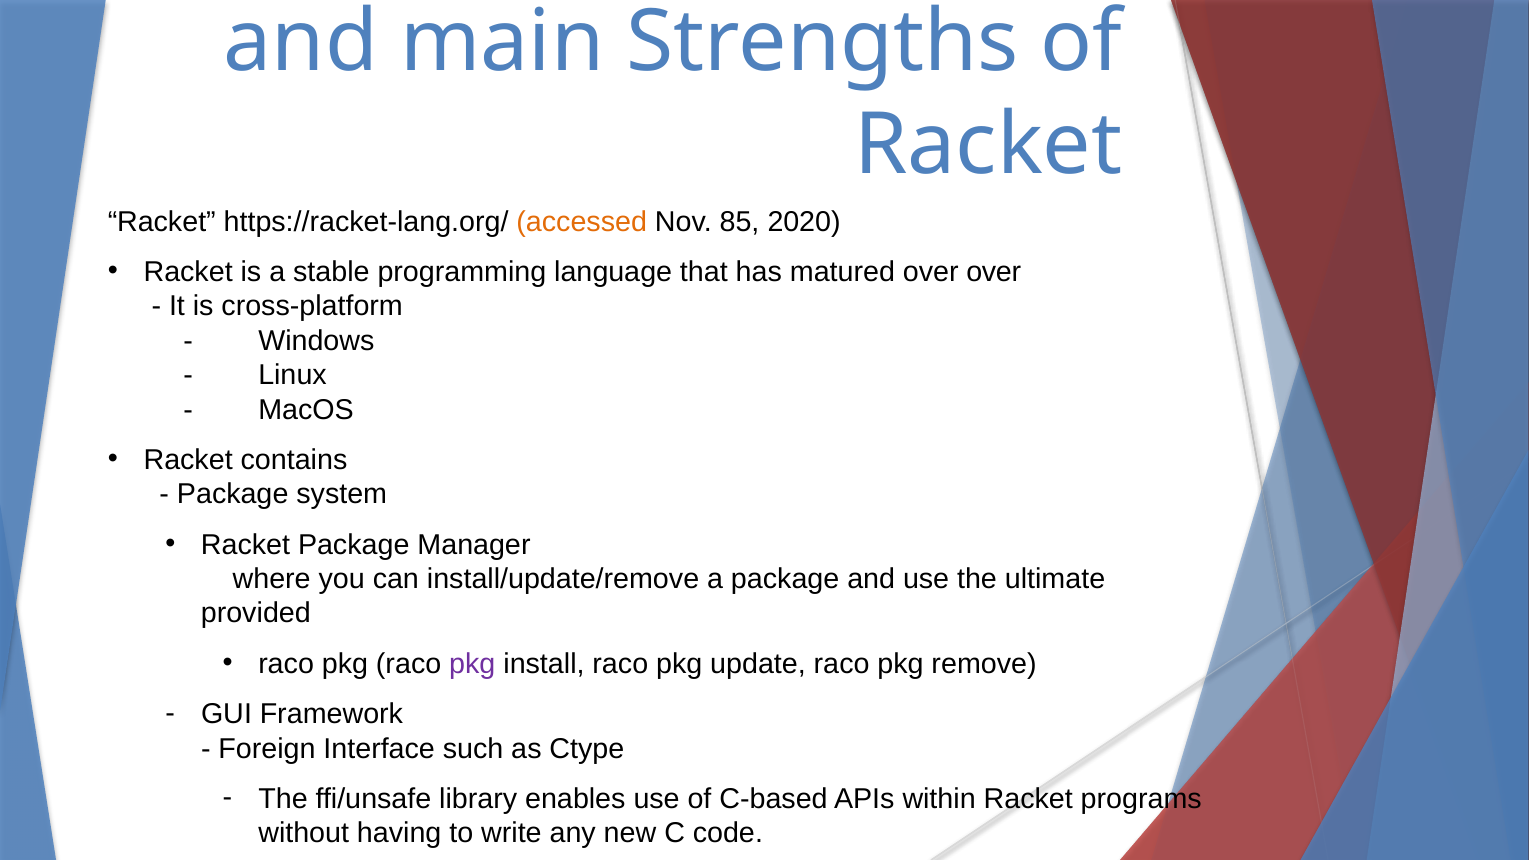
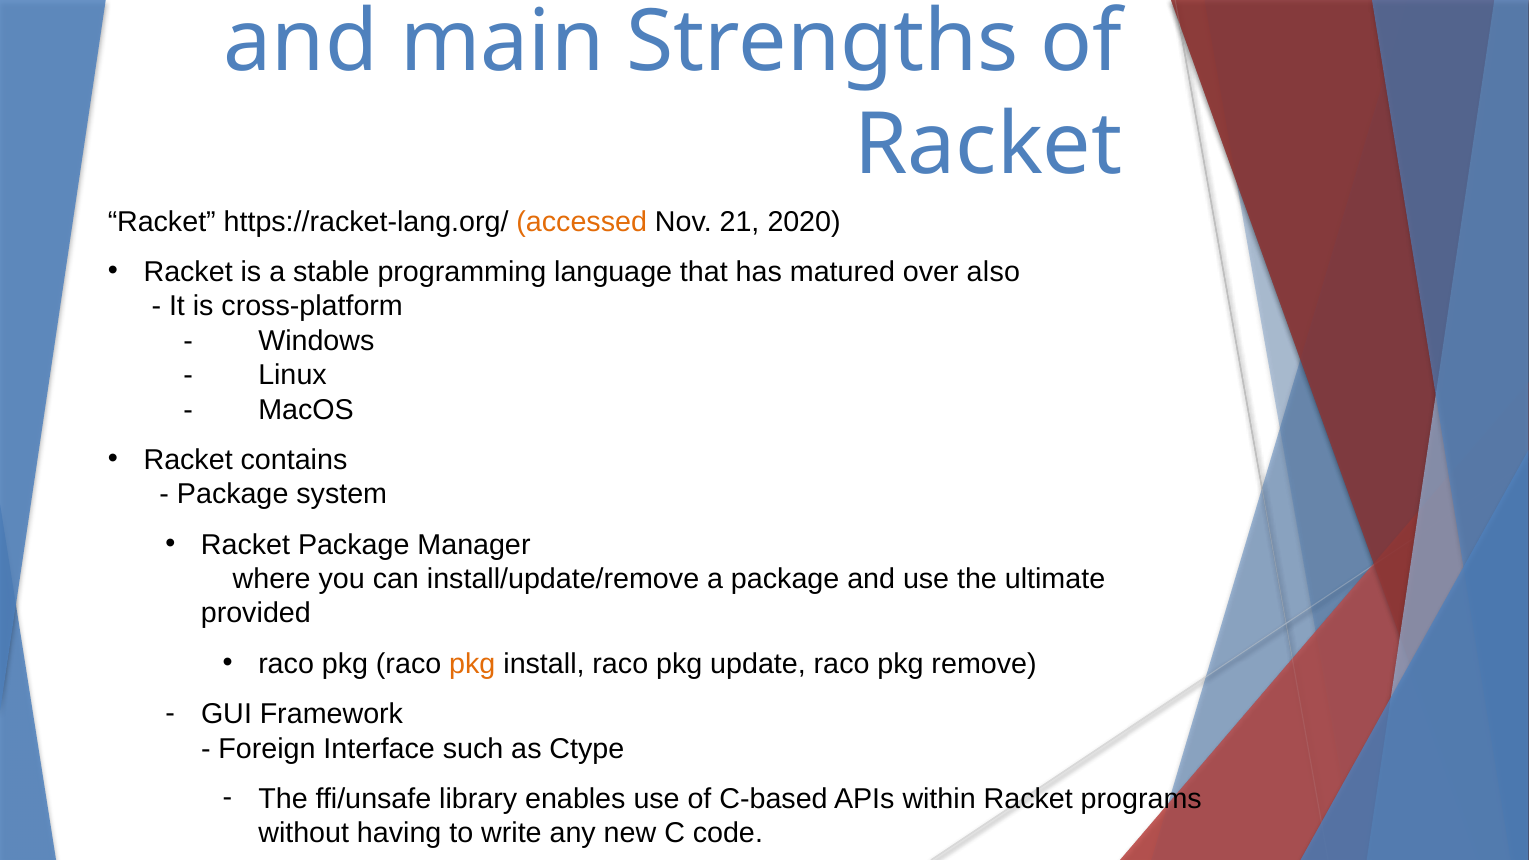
85: 85 -> 21
over over: over -> also
pkg at (472, 664) colour: purple -> orange
